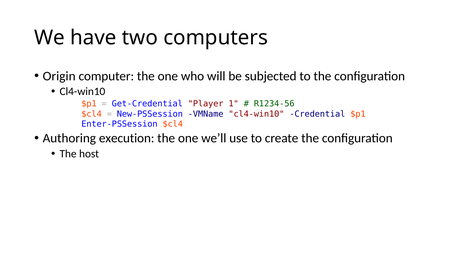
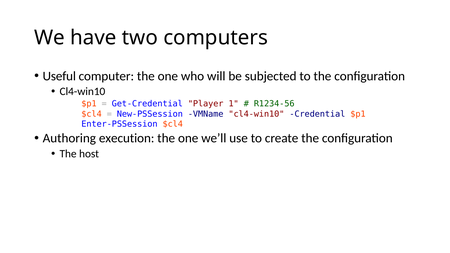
Origin: Origin -> Useful
